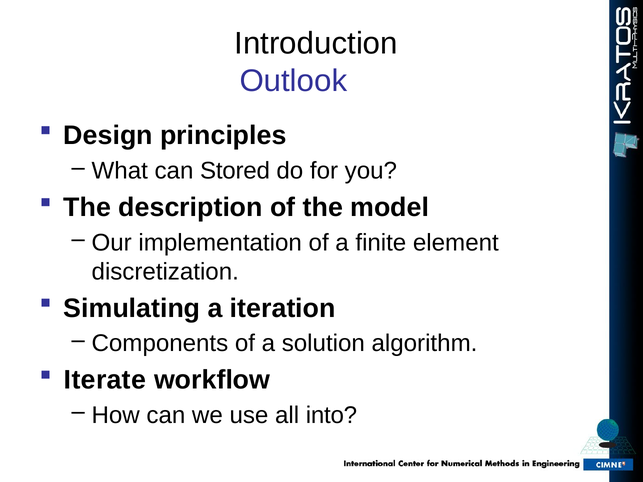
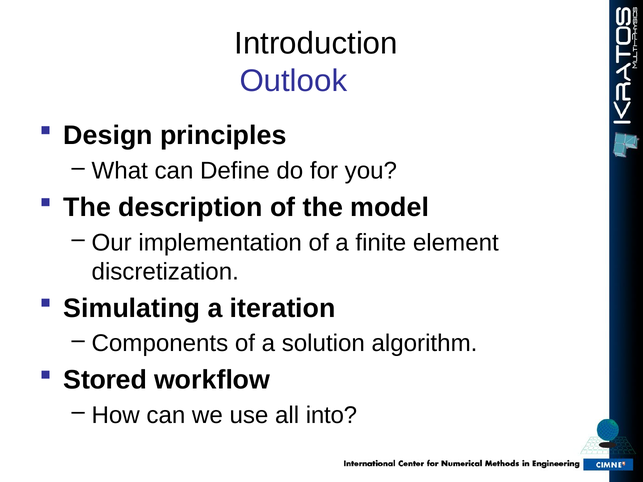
Stored: Stored -> Define
Iterate: Iterate -> Stored
